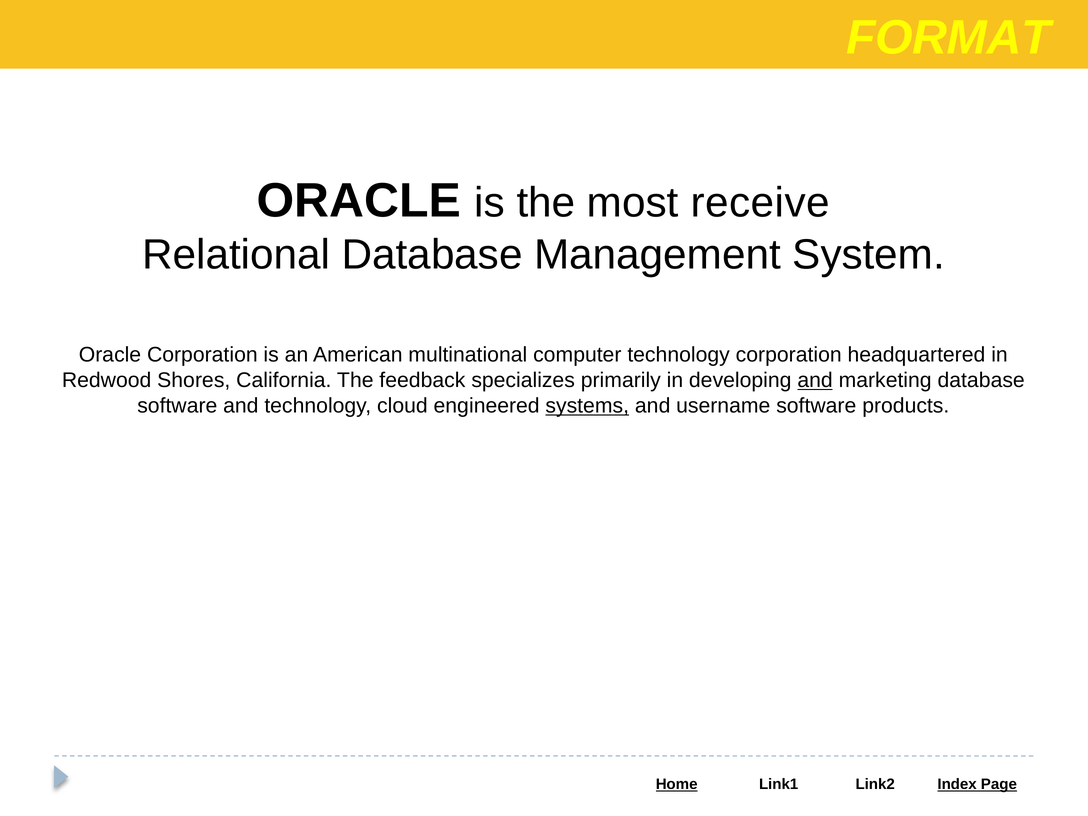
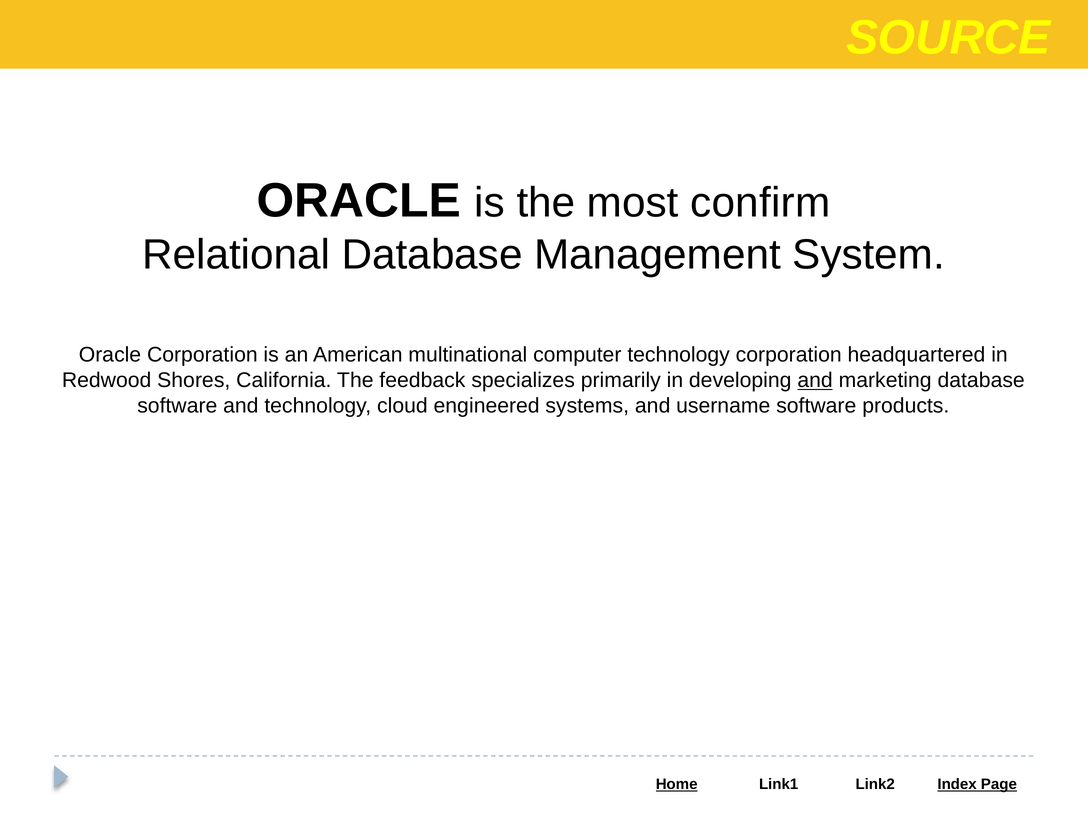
FORMAT: FORMAT -> SOURCE
receive: receive -> confirm
systems underline: present -> none
